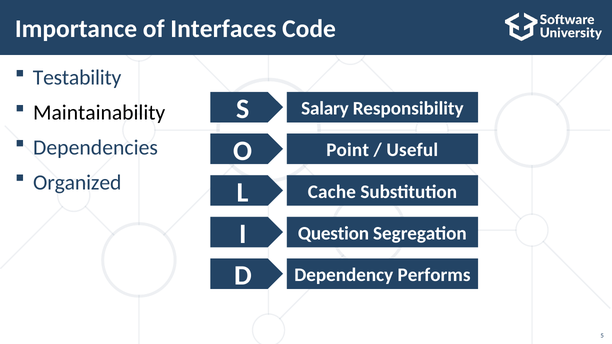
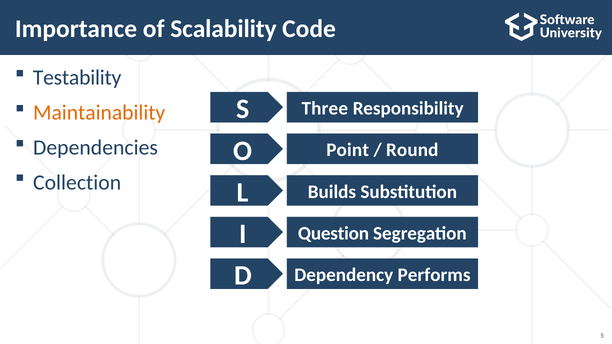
Interfaces: Interfaces -> Scalability
Salary: Salary -> Three
Maintainability colour: black -> orange
Useful: Useful -> Round
Organized: Organized -> Collection
Cache: Cache -> Builds
